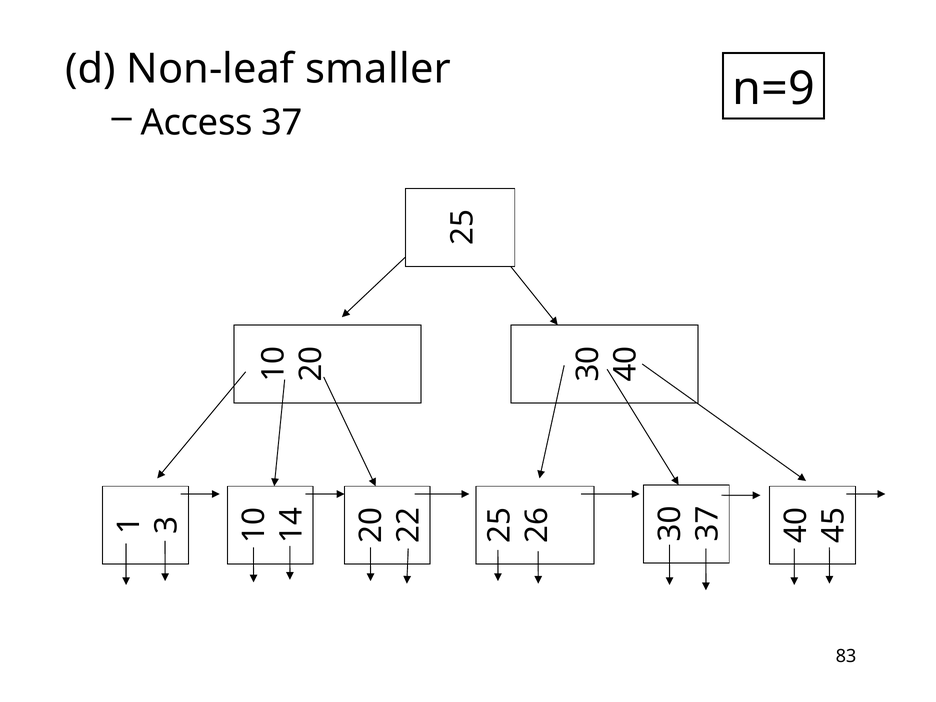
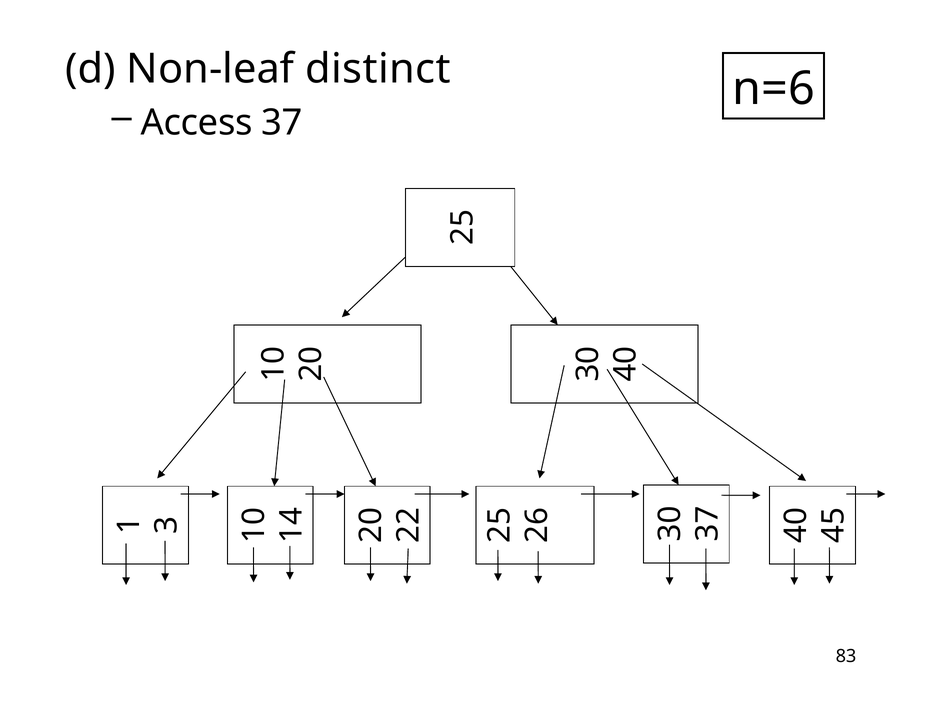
smaller: smaller -> distinct
n=9: n=9 -> n=6
